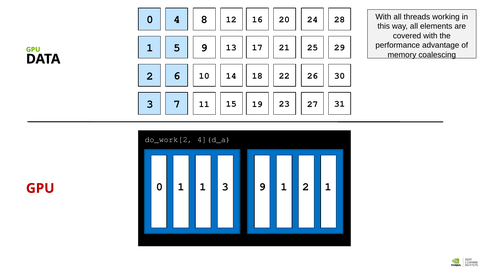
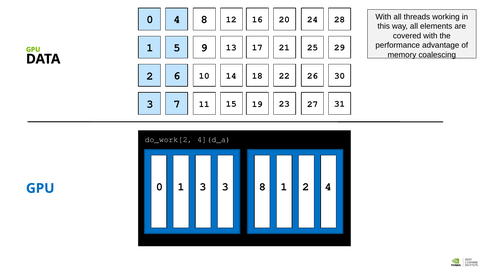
1 1: 1 -> 3
3 9: 9 -> 8
2 1: 1 -> 4
GPU at (40, 188) colour: red -> blue
